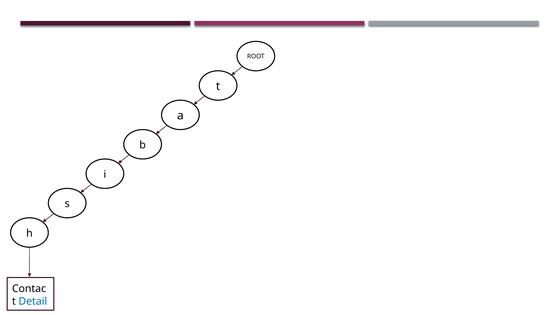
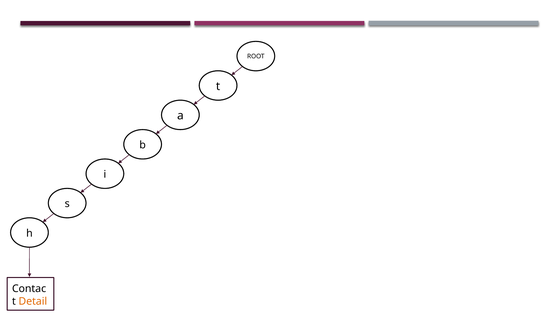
Detail colour: blue -> orange
